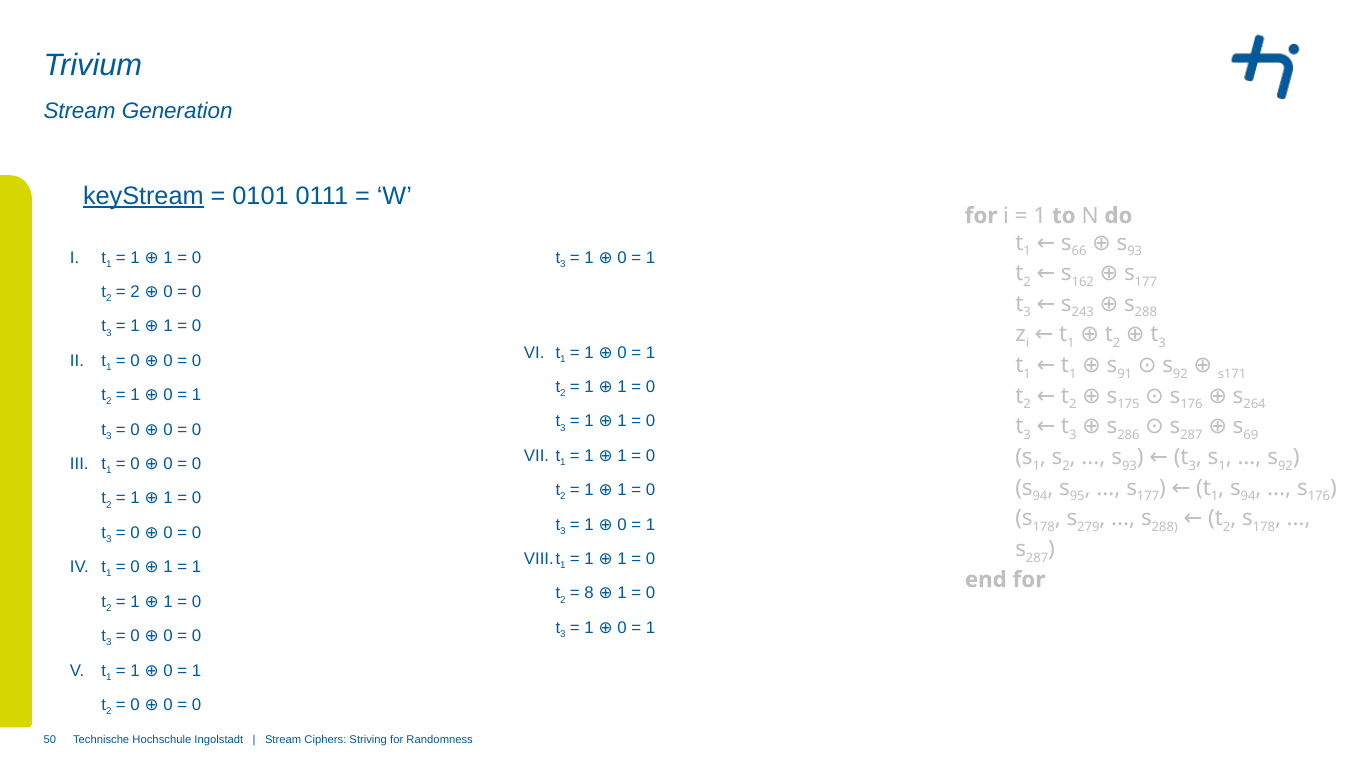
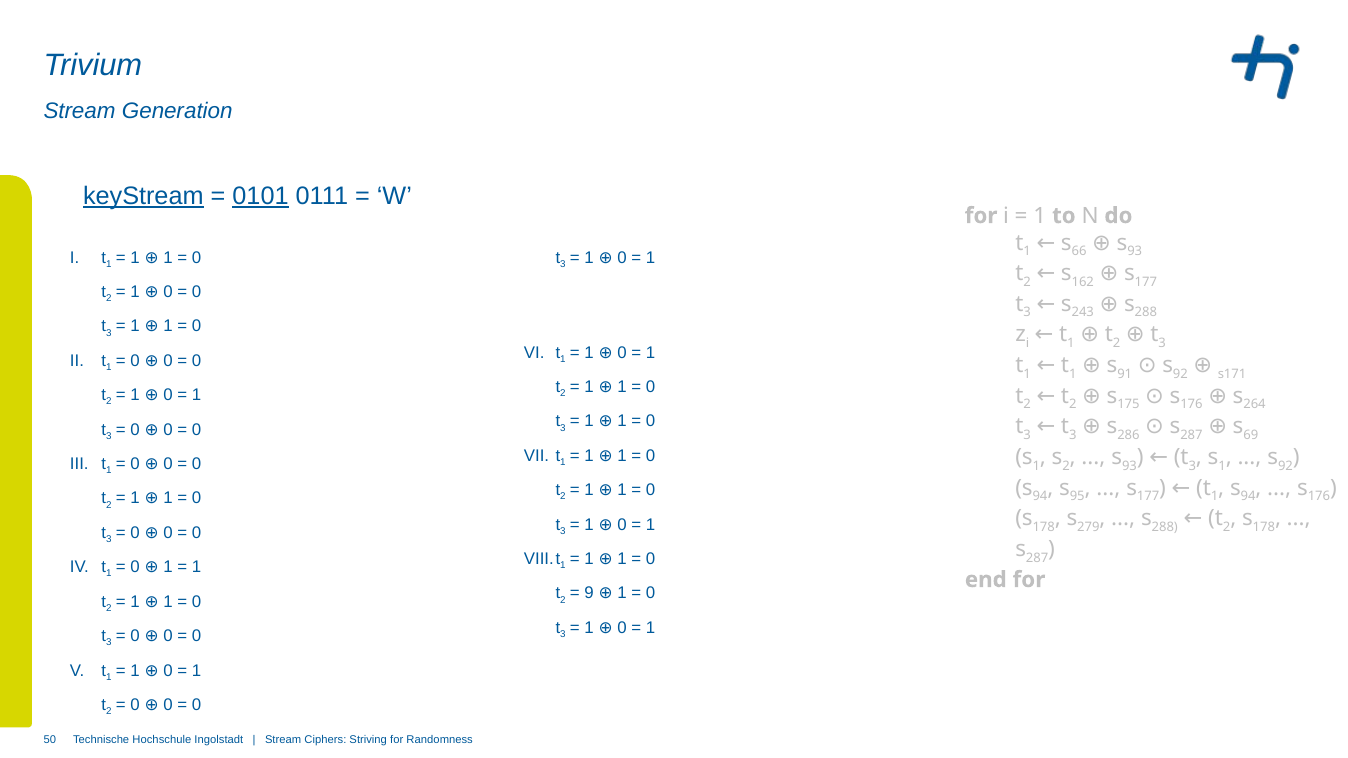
0101 underline: none -> present
2 at (135, 292): 2 -> 1
8: 8 -> 9
